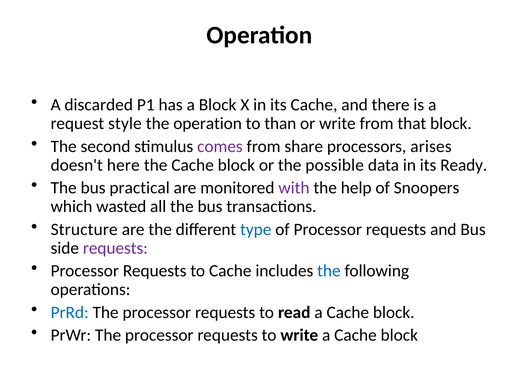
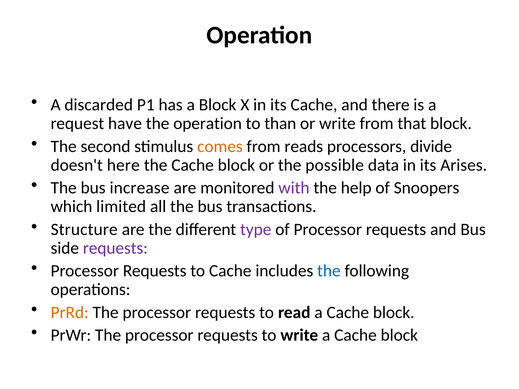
style: style -> have
comes colour: purple -> orange
share: share -> reads
arises: arises -> divide
Ready: Ready -> Arises
practical: practical -> increase
wasted: wasted -> limited
type colour: blue -> purple
PrRd colour: blue -> orange
